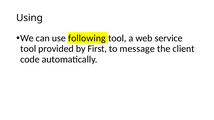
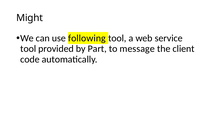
Using: Using -> Might
First: First -> Part
